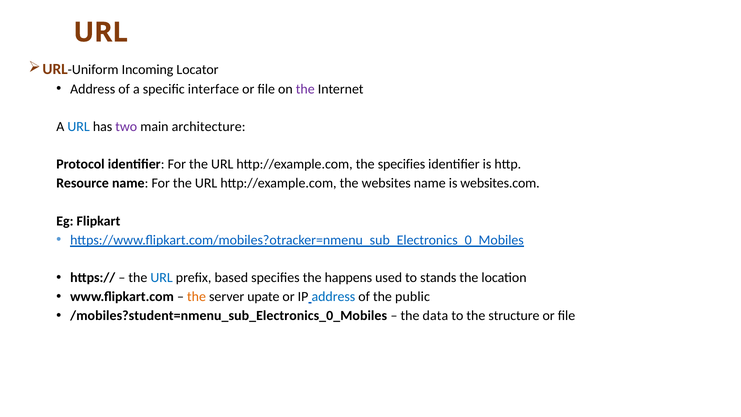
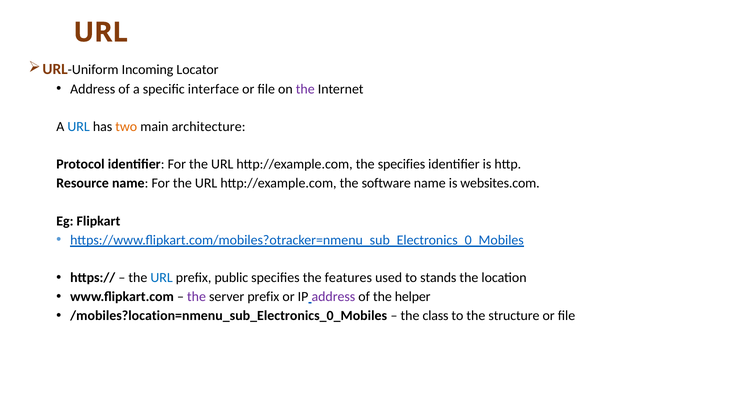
two colour: purple -> orange
websites: websites -> software
based: based -> public
happens: happens -> features
the at (197, 297) colour: orange -> purple
server upate: upate -> prefix
address at (333, 297) colour: blue -> purple
public: public -> helper
/mobiles?student=nmenu_sub_Electronics_0_Mobiles: /mobiles?student=nmenu_sub_Electronics_0_Mobiles -> /mobiles?location=nmenu_sub_Electronics_0_Mobiles
data: data -> class
